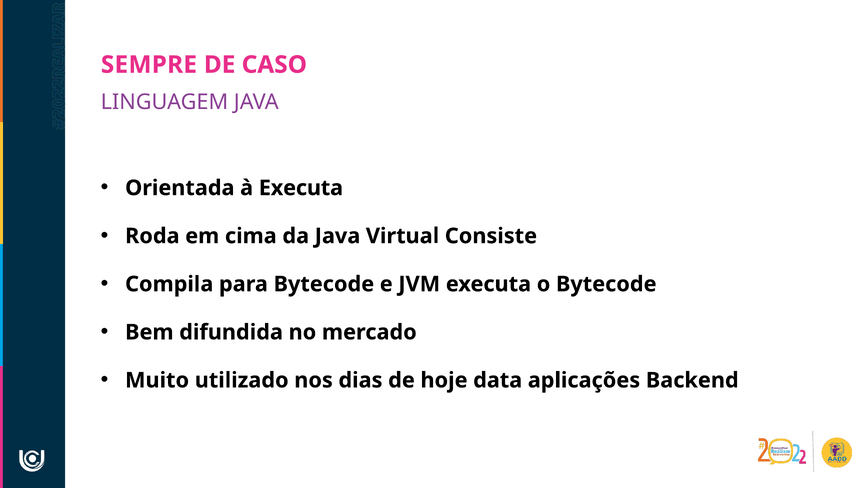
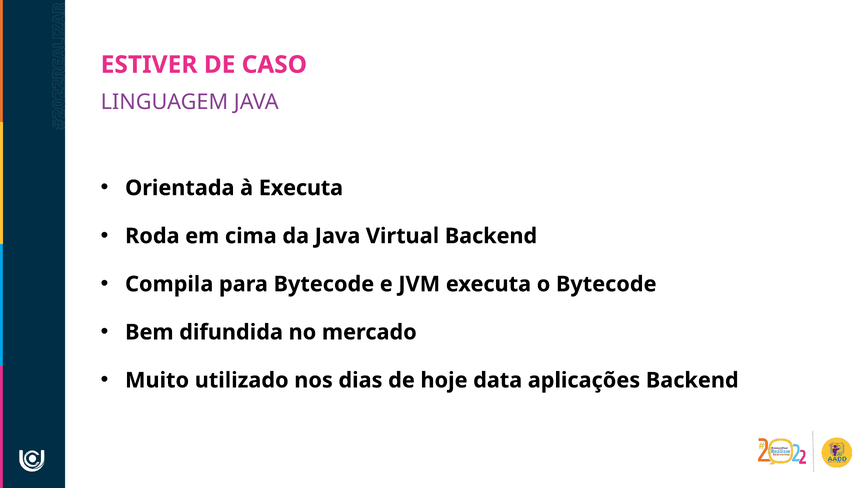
SEMPRE: SEMPRE -> ESTIVER
Virtual Consiste: Consiste -> Backend
